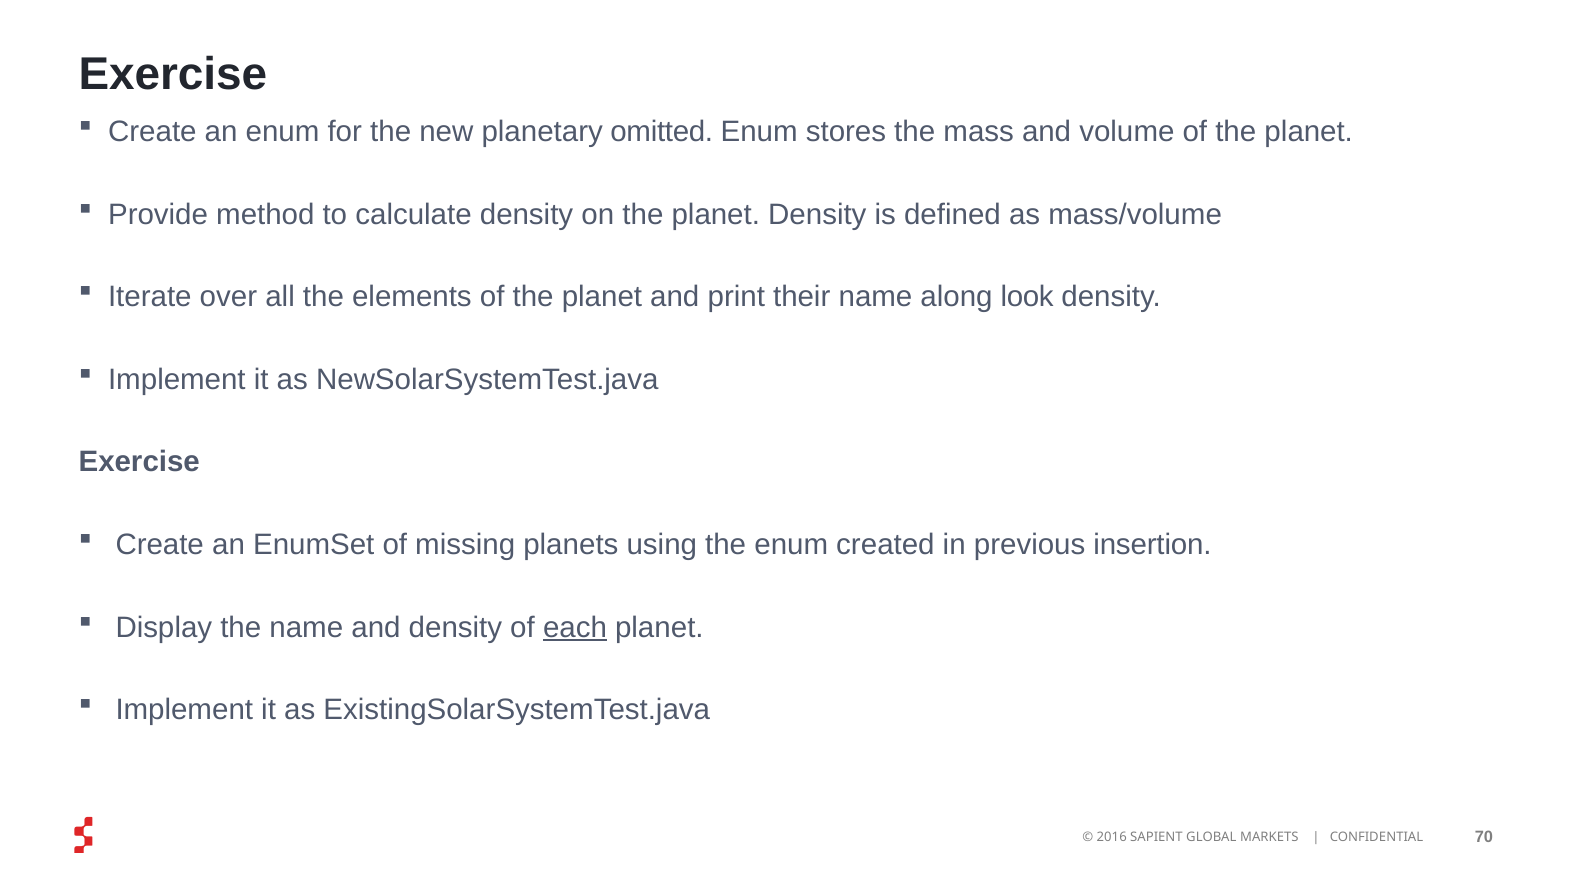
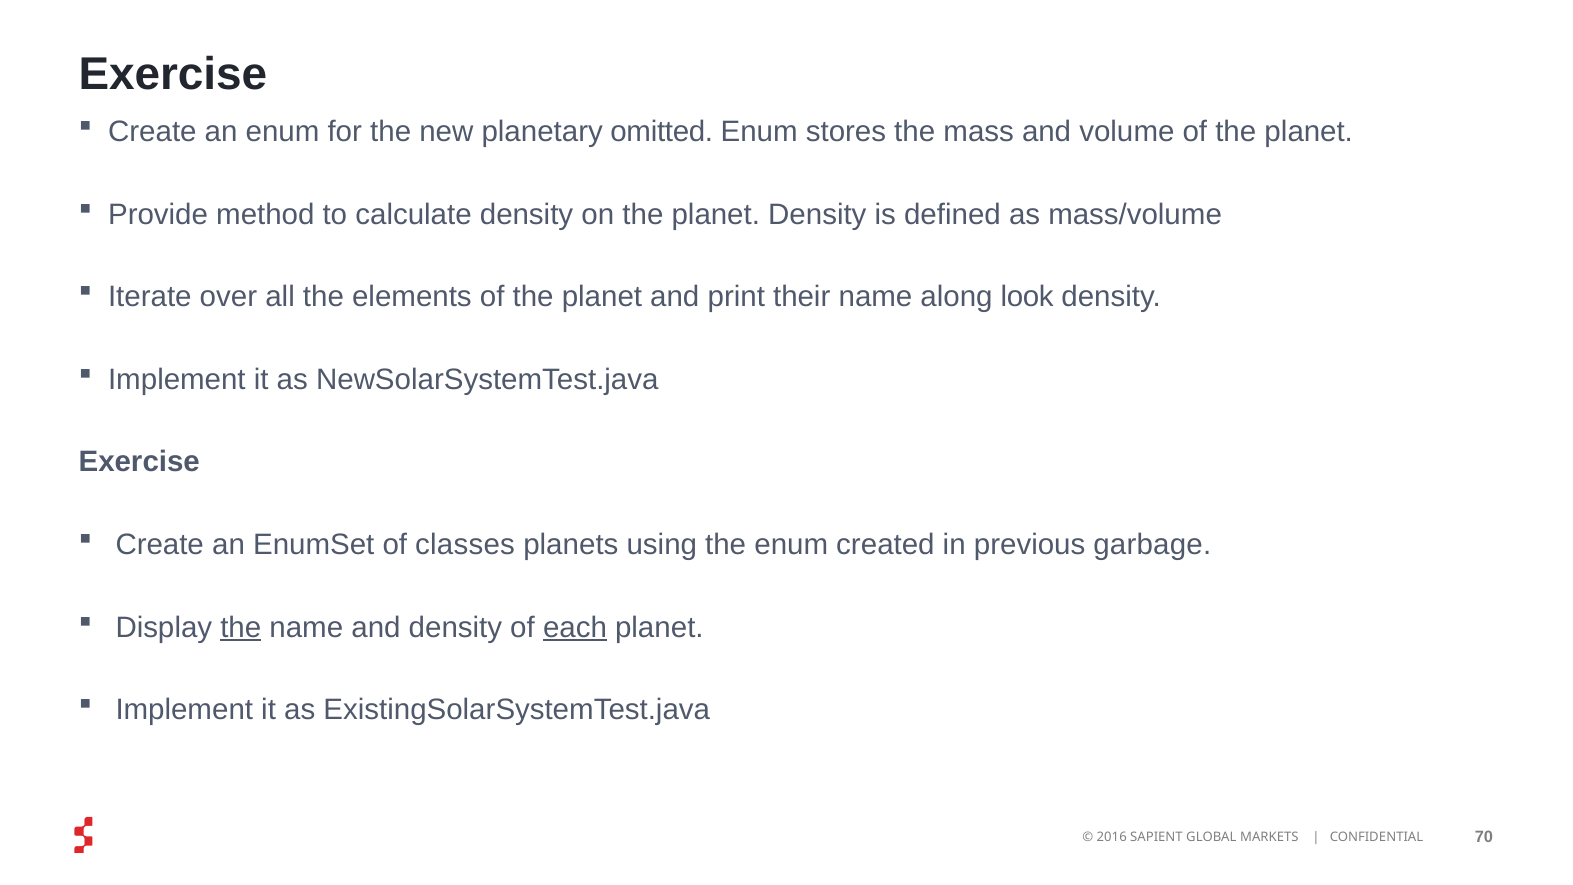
missing: missing -> classes
insertion: insertion -> garbage
the at (241, 627) underline: none -> present
